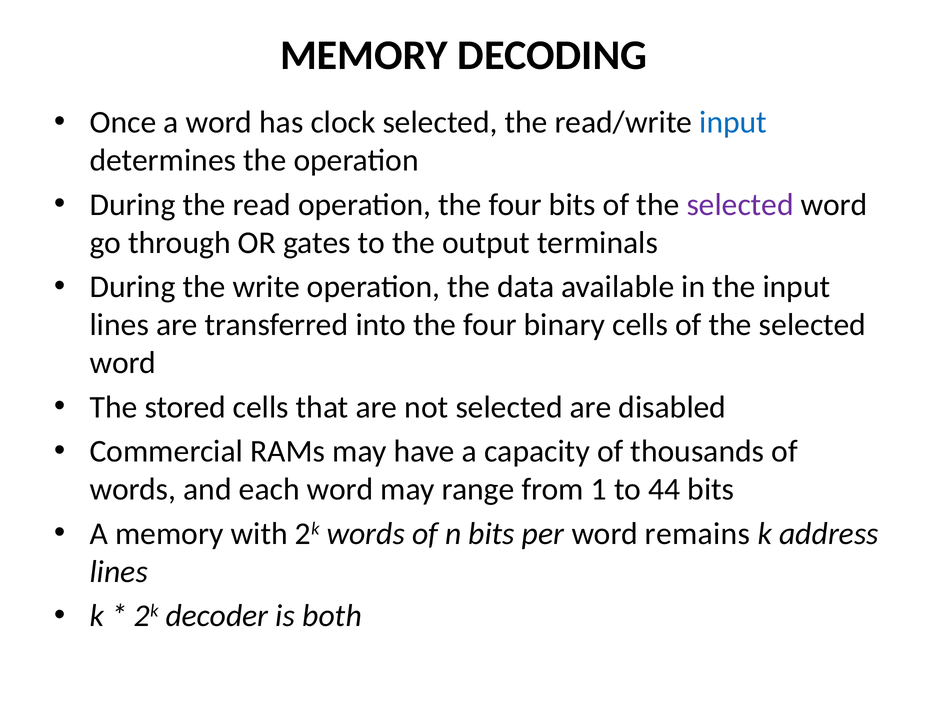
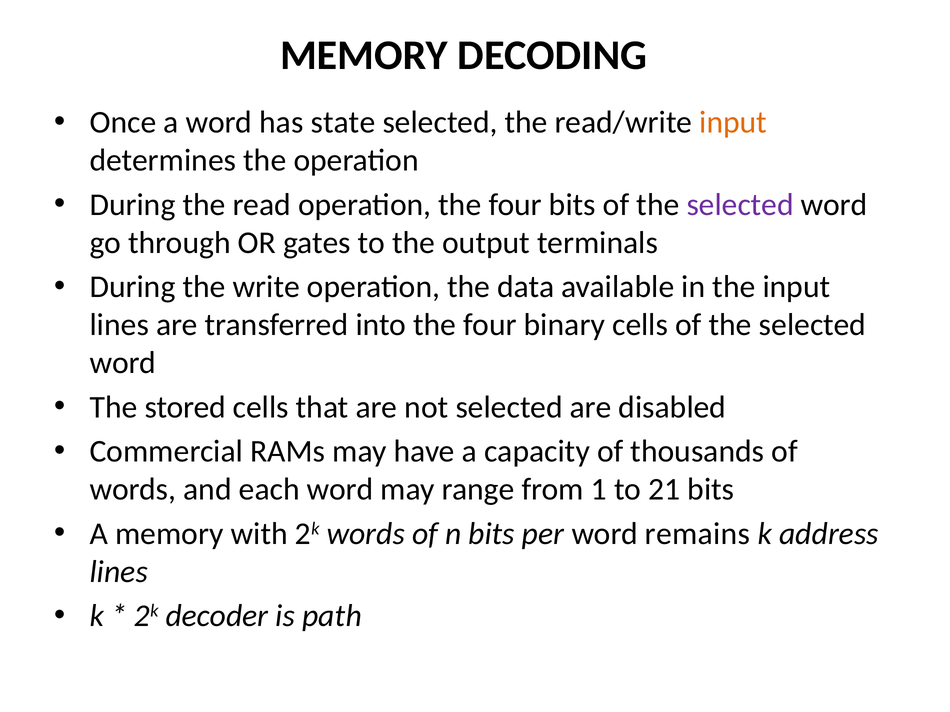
clock: clock -> state
input at (733, 122) colour: blue -> orange
44: 44 -> 21
both: both -> path
